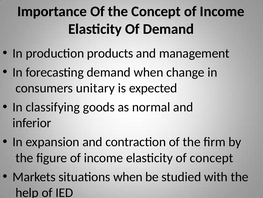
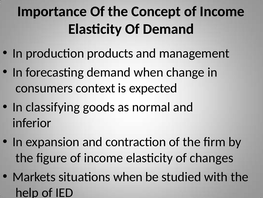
unitary: unitary -> context
of concept: concept -> changes
